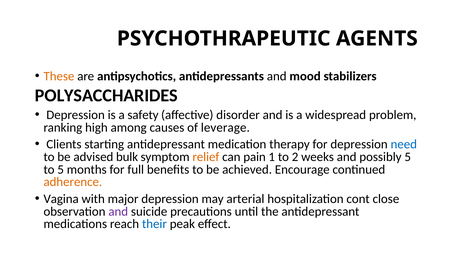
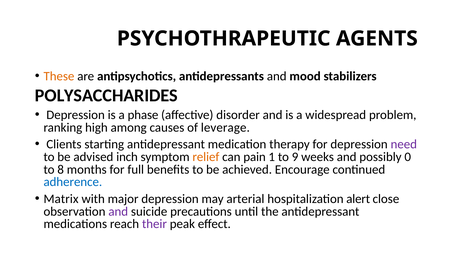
safety: safety -> phase
need colour: blue -> purple
bulk: bulk -> inch
2: 2 -> 9
possibly 5: 5 -> 0
to 5: 5 -> 8
adherence colour: orange -> blue
Vagina: Vagina -> Matrix
cont: cont -> alert
their colour: blue -> purple
